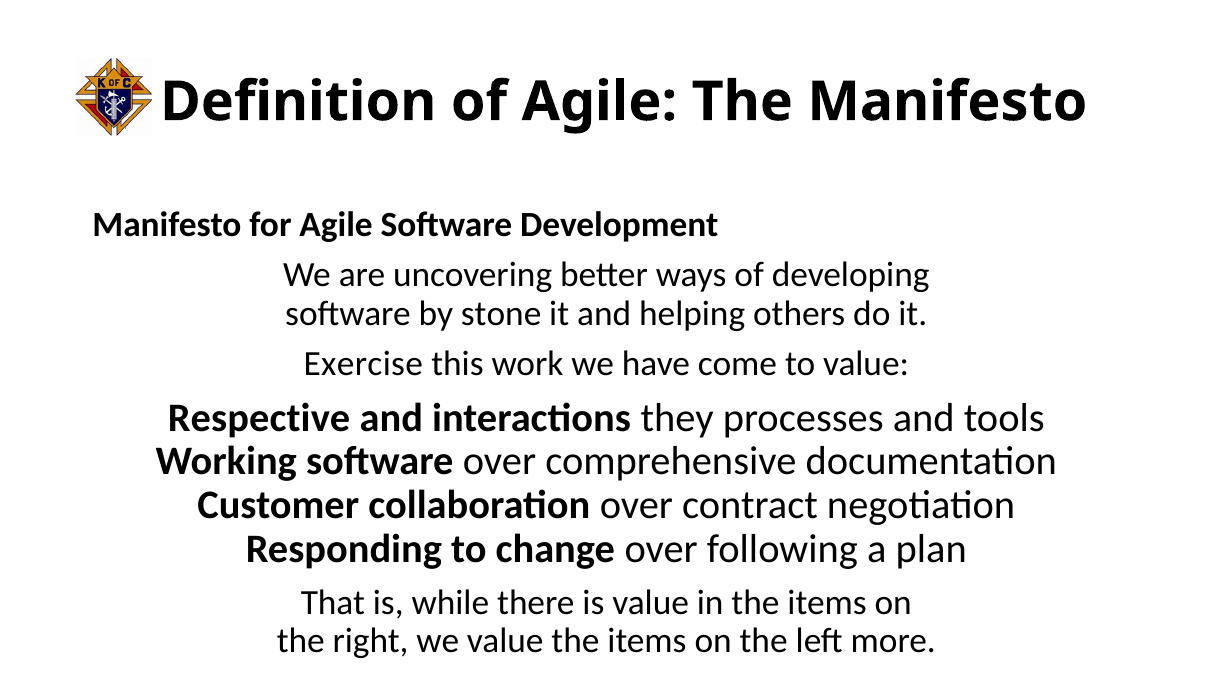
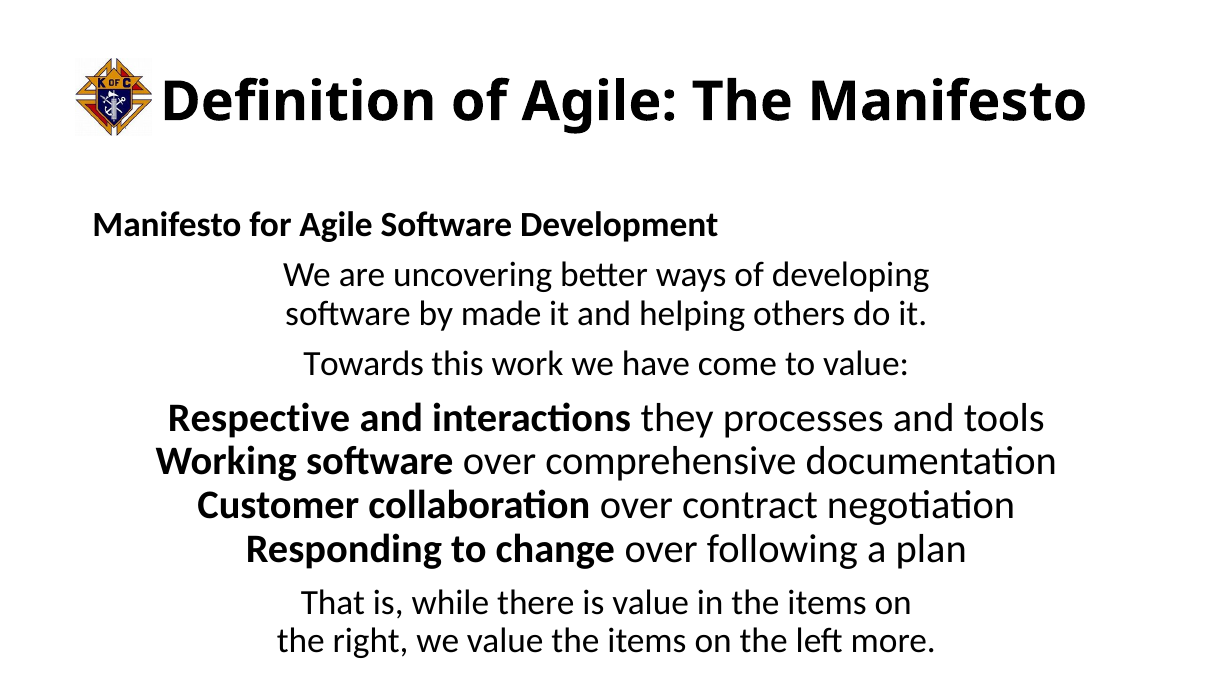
stone: stone -> made
Exercise: Exercise -> Towards
